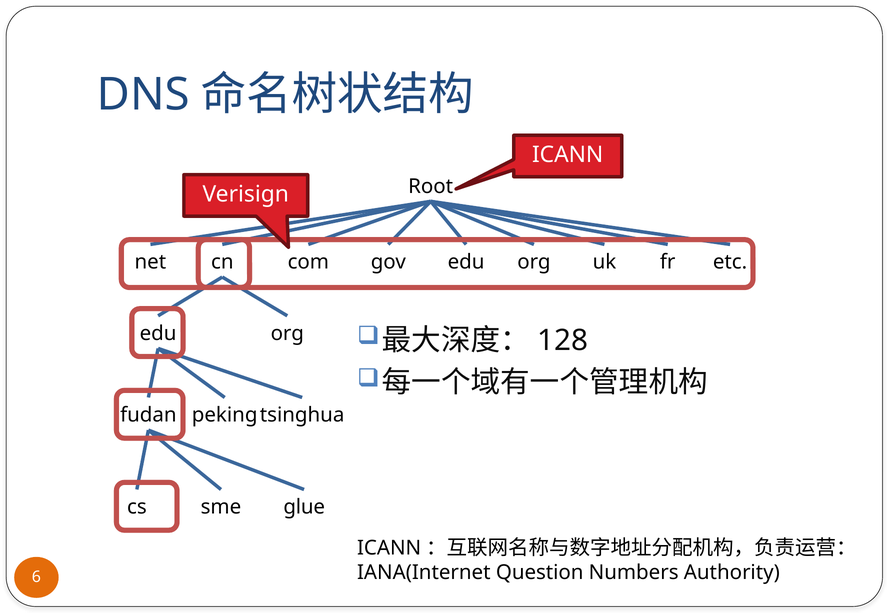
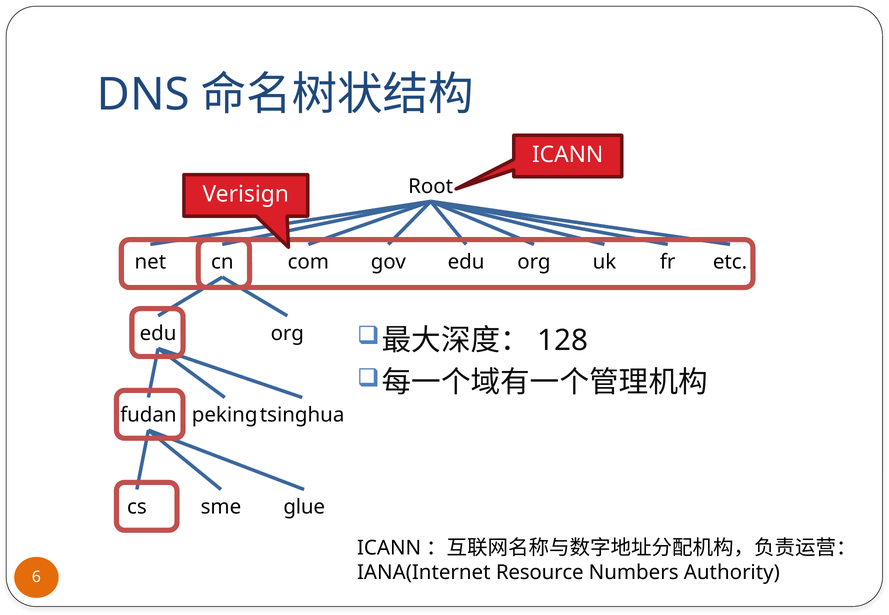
Question: Question -> Resource
